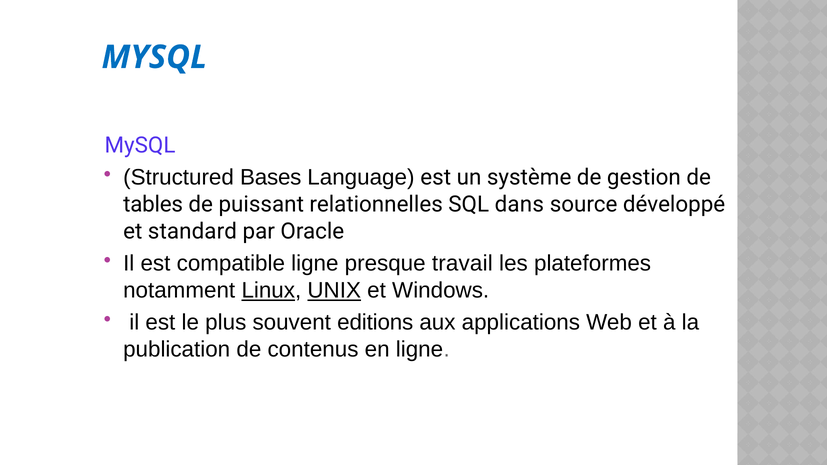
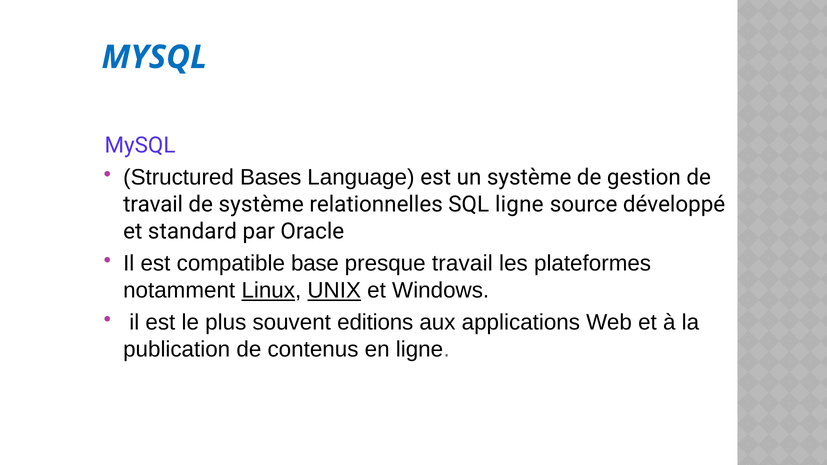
tables at (153, 205): tables -> travail
de puissant: puissant -> système
SQL dans: dans -> ligne
compatible ligne: ligne -> base
